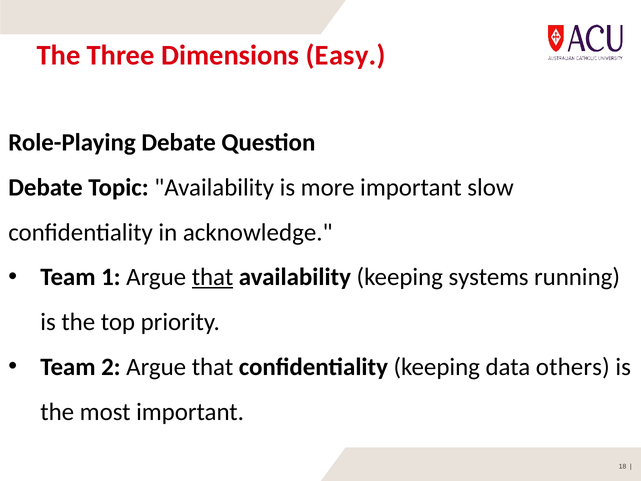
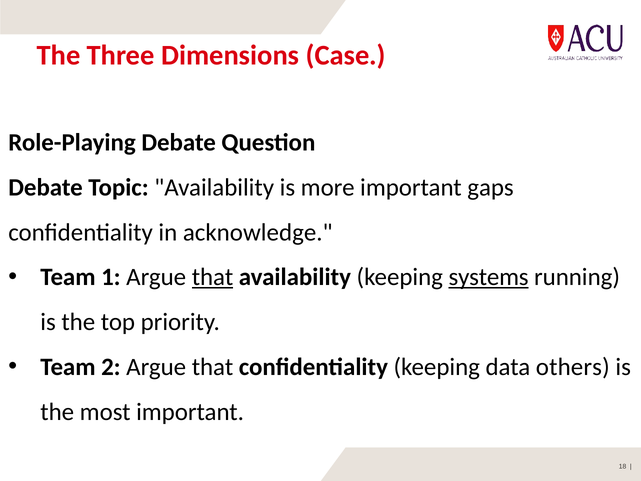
Easy: Easy -> Case
slow: slow -> gaps
systems underline: none -> present
